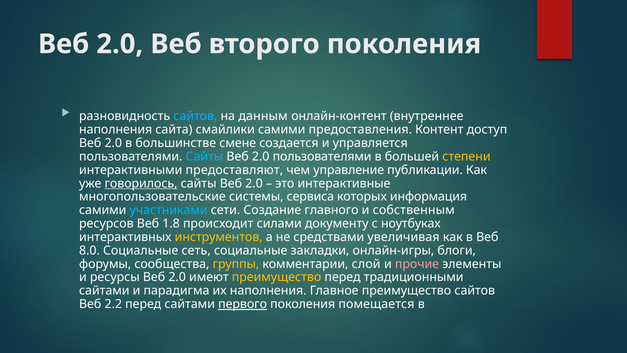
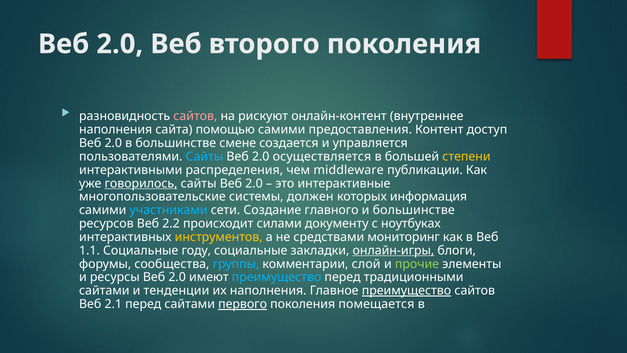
сайтов at (195, 116) colour: light blue -> pink
данным: данным -> рискуют
смайлики: смайлики -> помощью
2.0 пользователями: пользователями -> осуществляется
предоставляют: предоставляют -> распределения
управление: управление -> middleware
сервиса: сервиса -> должен
и собственным: собственным -> большинстве
1.8: 1.8 -> 2.2
увеличивая: увеличивая -> мониторинг
8.0: 8.0 -> 1.1
сеть: сеть -> году
онлайн-игры underline: none -> present
группы colour: yellow -> light blue
прочие colour: pink -> light green
преимущество at (277, 277) colour: yellow -> light blue
парадигма: парадигма -> тенденции
преимущество at (406, 290) underline: none -> present
2.2: 2.2 -> 2.1
